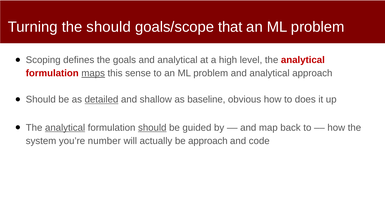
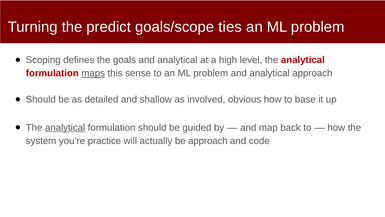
the should: should -> predict
that: that -> ties
detailed underline: present -> none
baseline: baseline -> involved
does: does -> base
should at (152, 127) underline: present -> none
number: number -> practice
